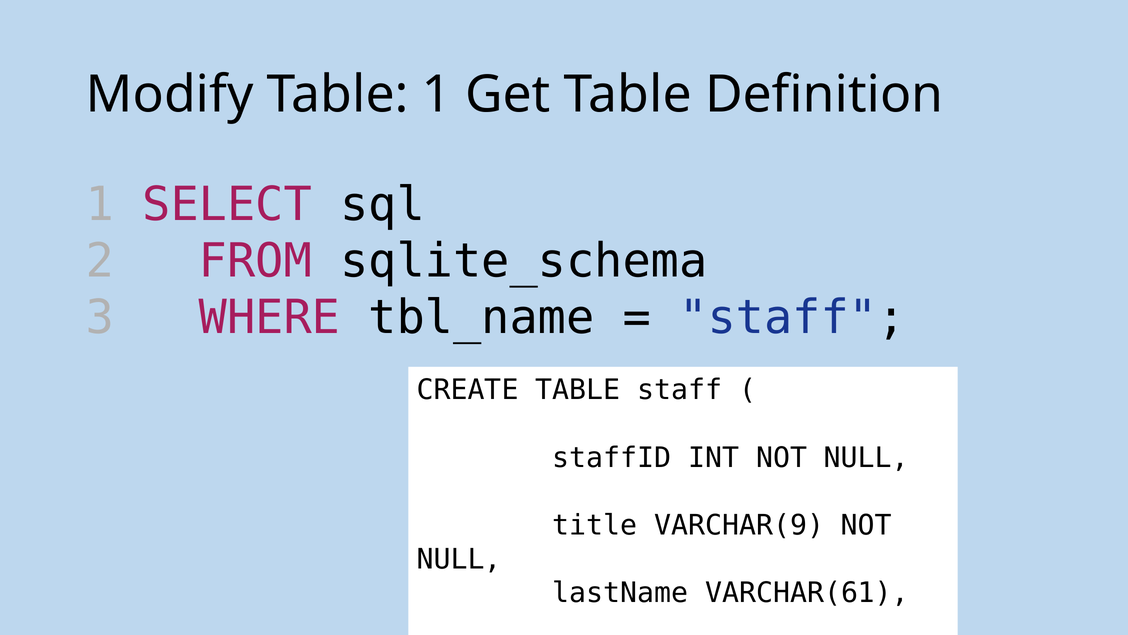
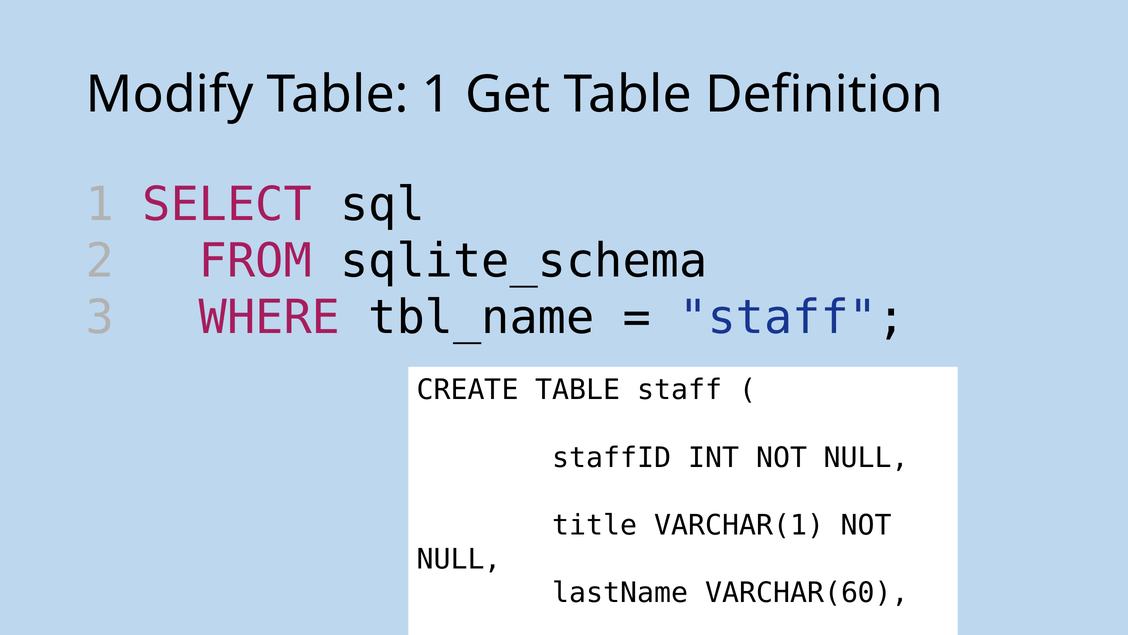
VARCHAR(9: VARCHAR(9 -> VARCHAR(1
VARCHAR(61: VARCHAR(61 -> VARCHAR(60
